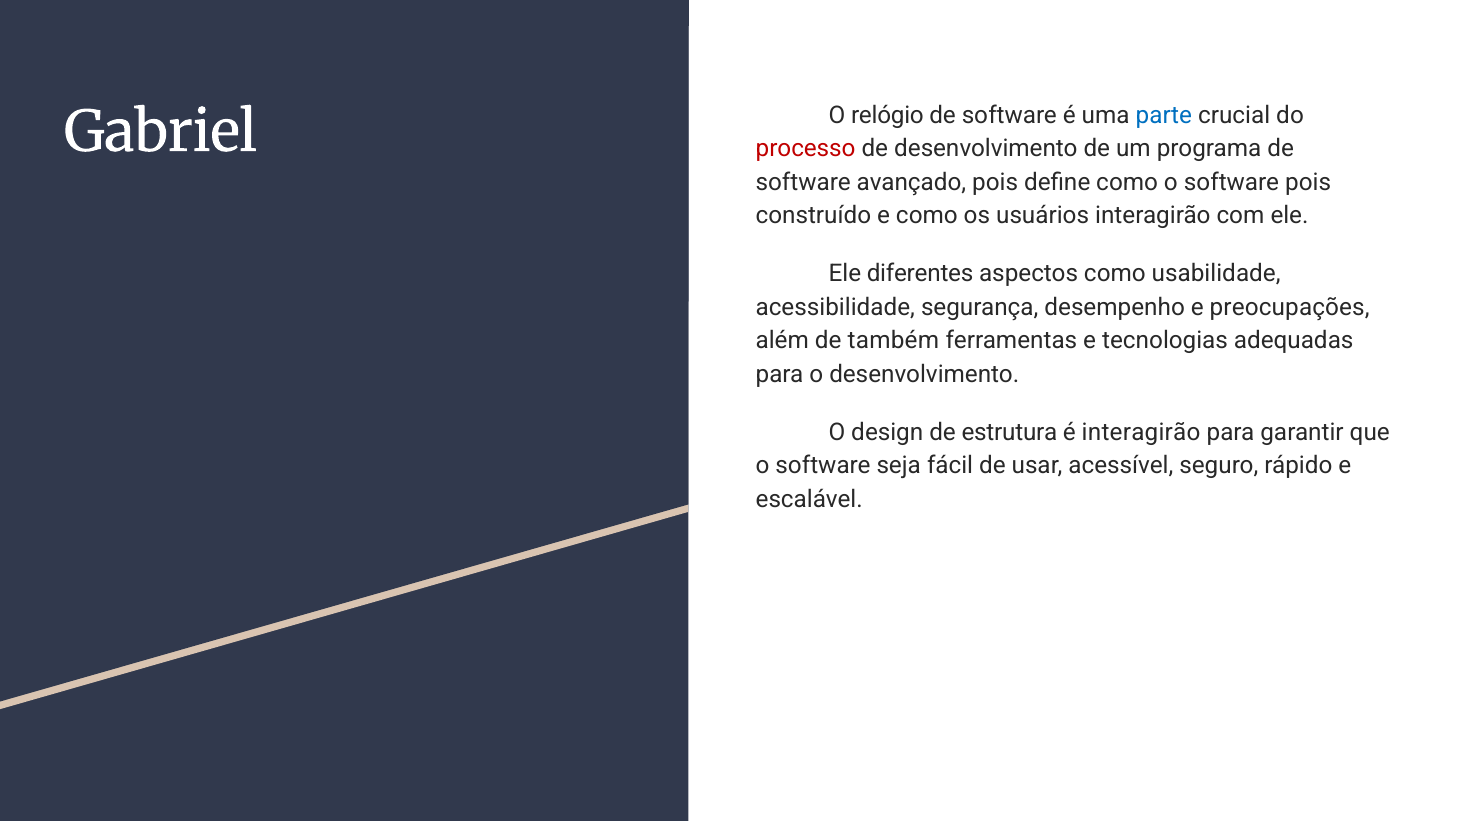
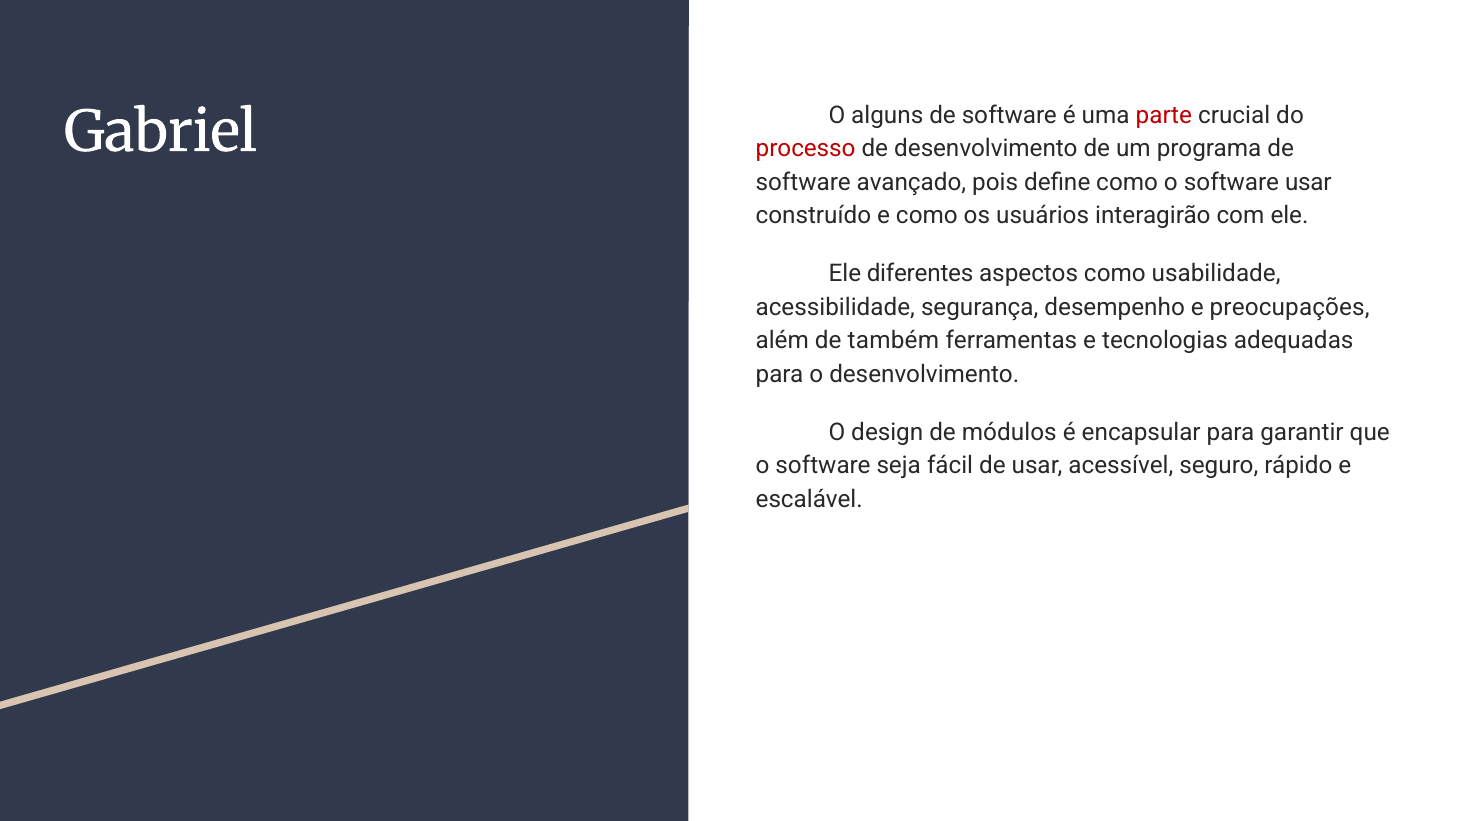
relógio: relógio -> alguns
parte colour: blue -> red
software pois: pois -> usar
estrutura: estrutura -> módulos
é interagirão: interagirão -> encapsular
